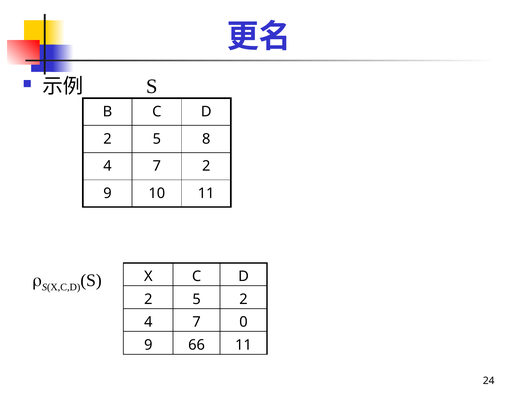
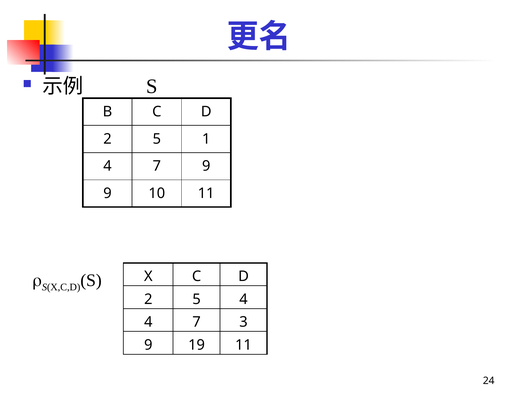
8: 8 -> 1
7 2: 2 -> 9
5 2: 2 -> 4
0: 0 -> 3
66: 66 -> 19
